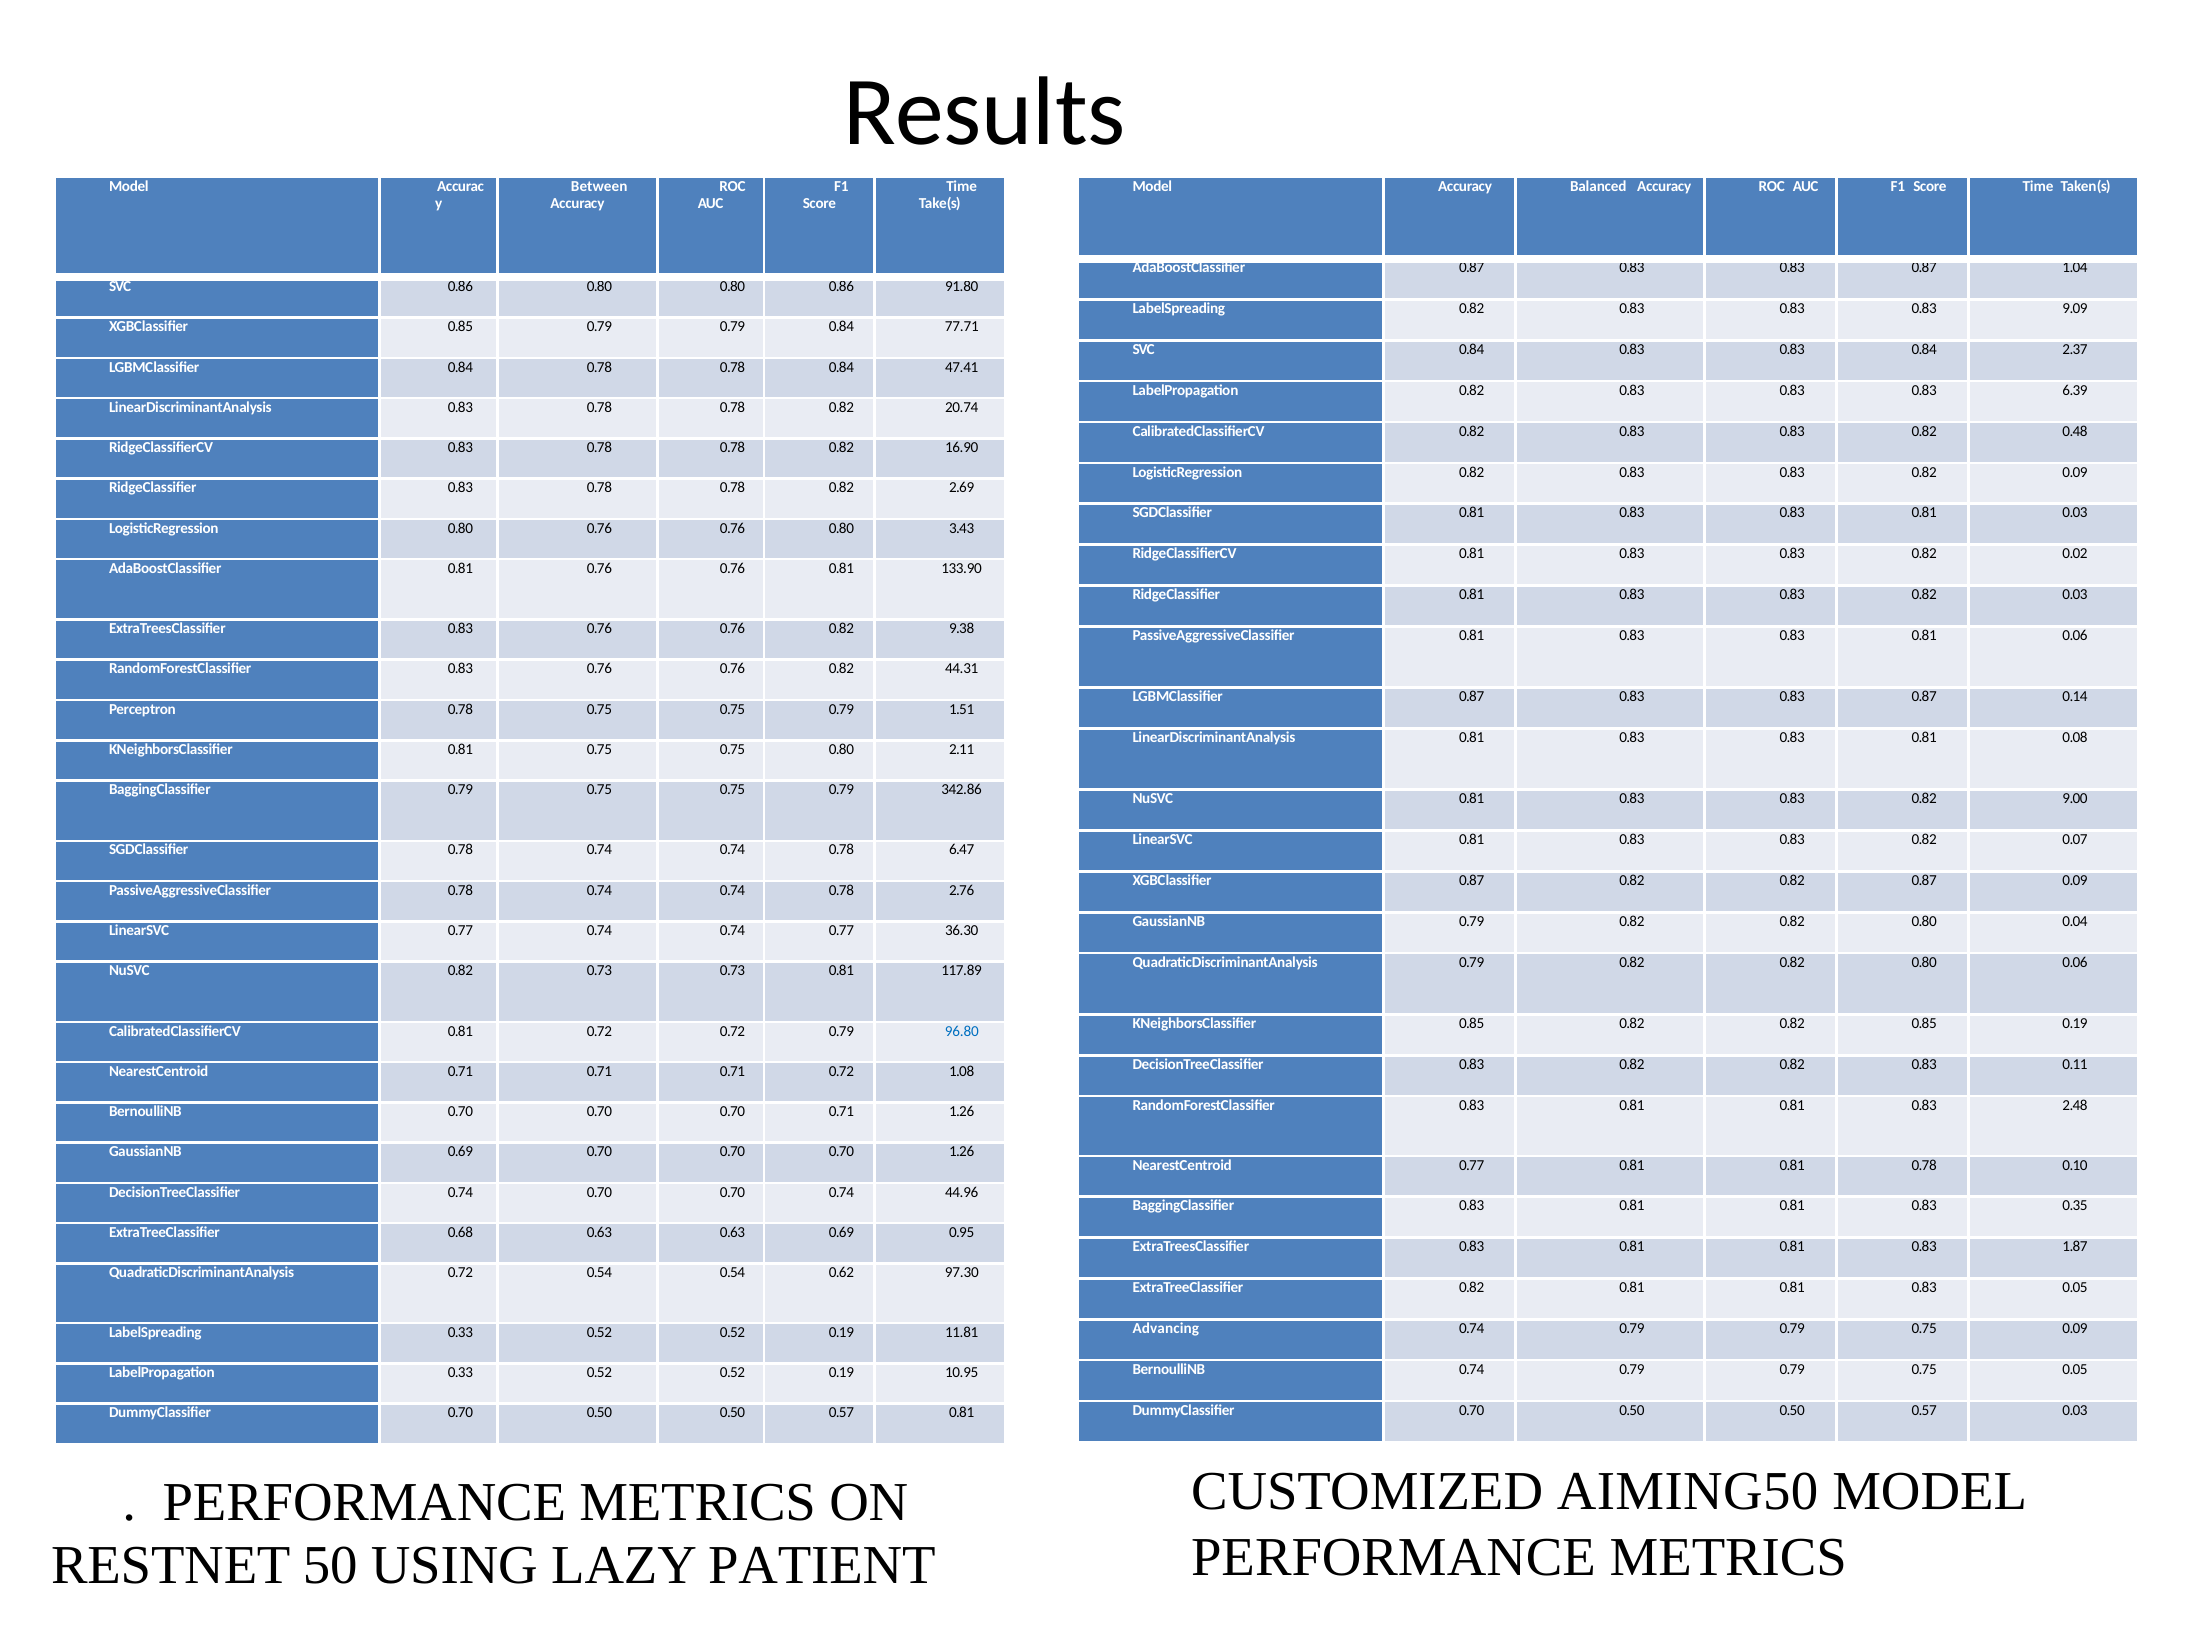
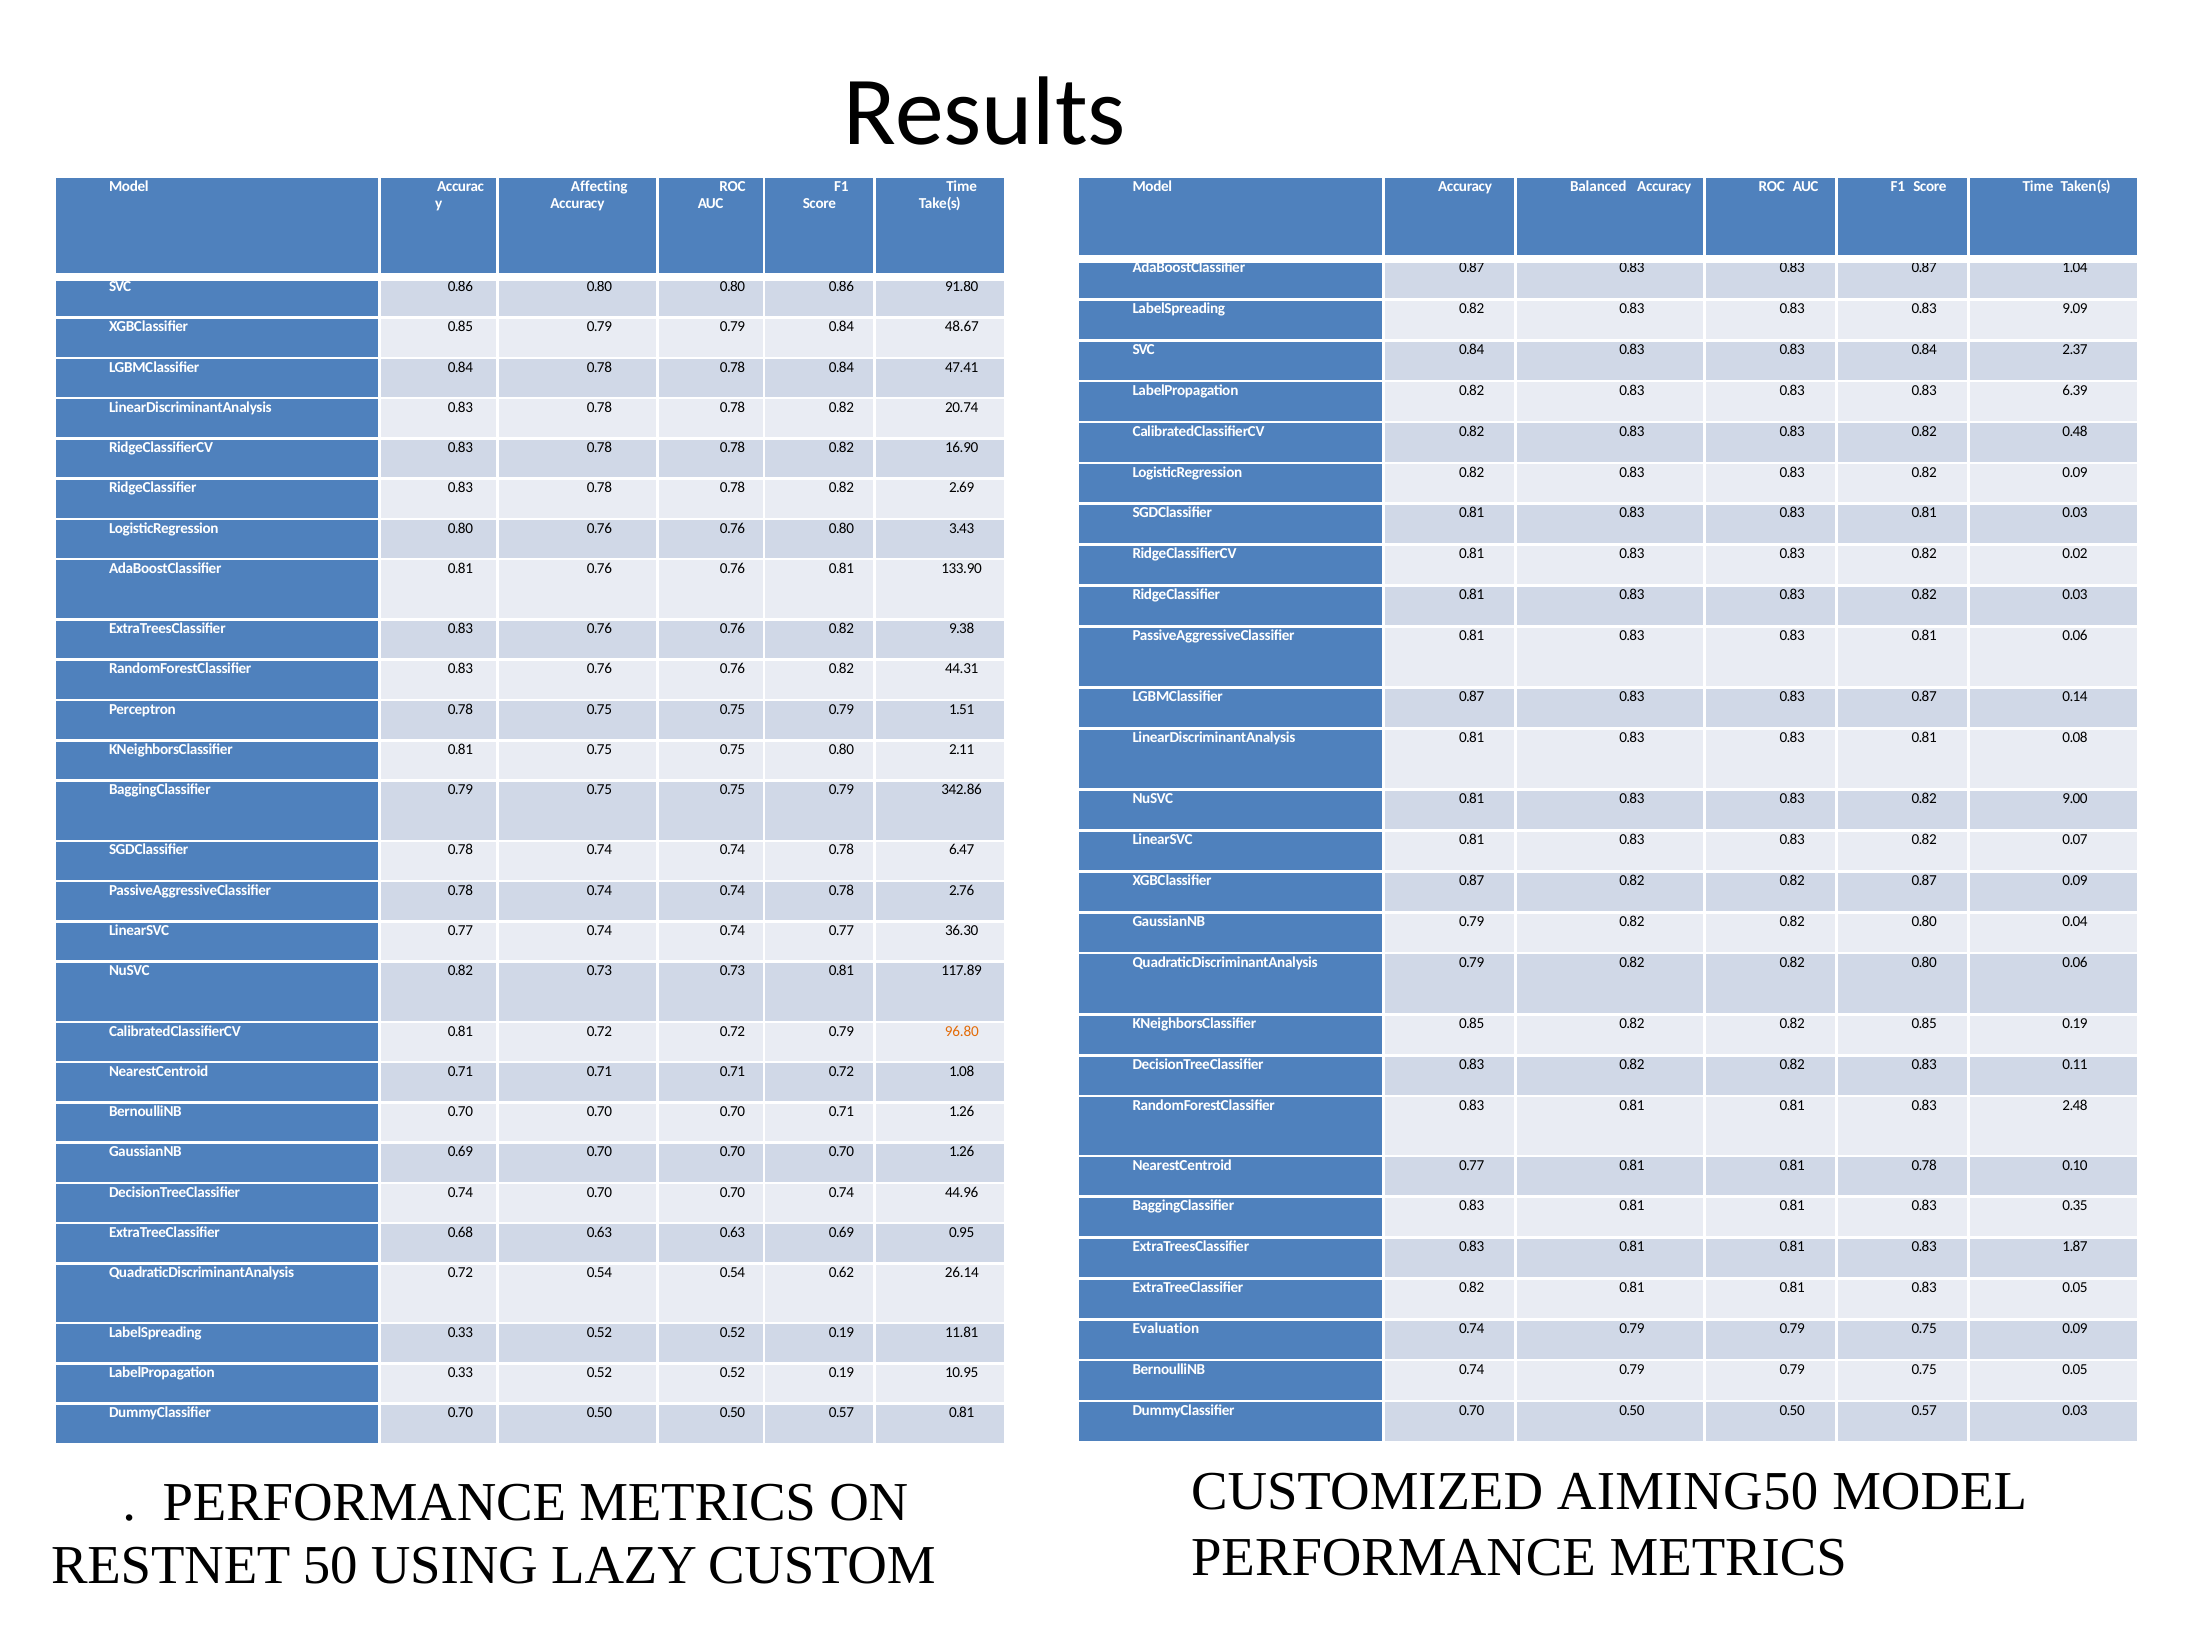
Between: Between -> Affecting
77.71: 77.71 -> 48.67
96.80 colour: blue -> orange
97.30: 97.30 -> 26.14
Advancing: Advancing -> Evaluation
PATIENT: PATIENT -> CUSTOM
